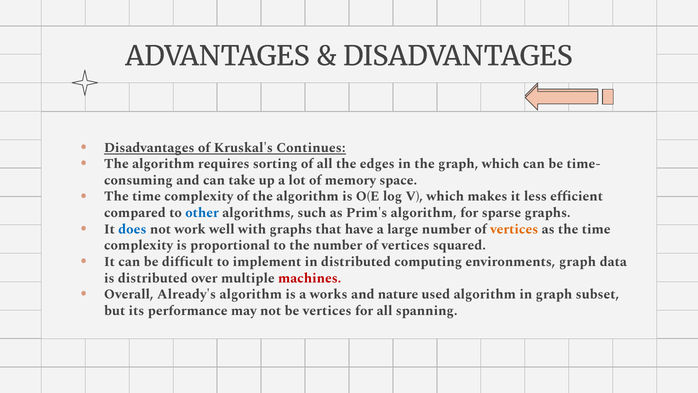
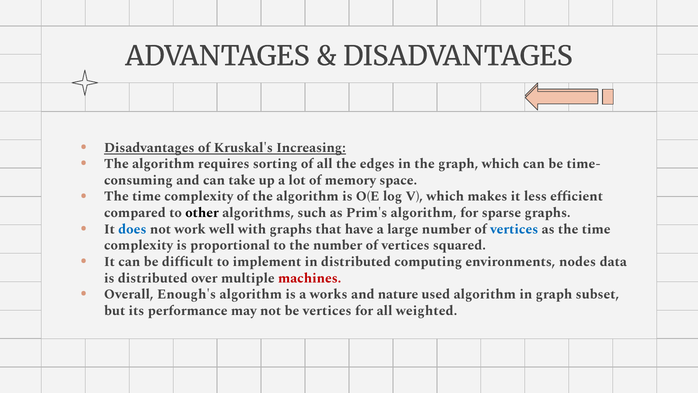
Continues: Continues -> Increasing
other colour: blue -> black
vertices at (514, 229) colour: orange -> blue
environments graph: graph -> nodes
Already's: Already's -> Enough's
spanning: spanning -> weighted
